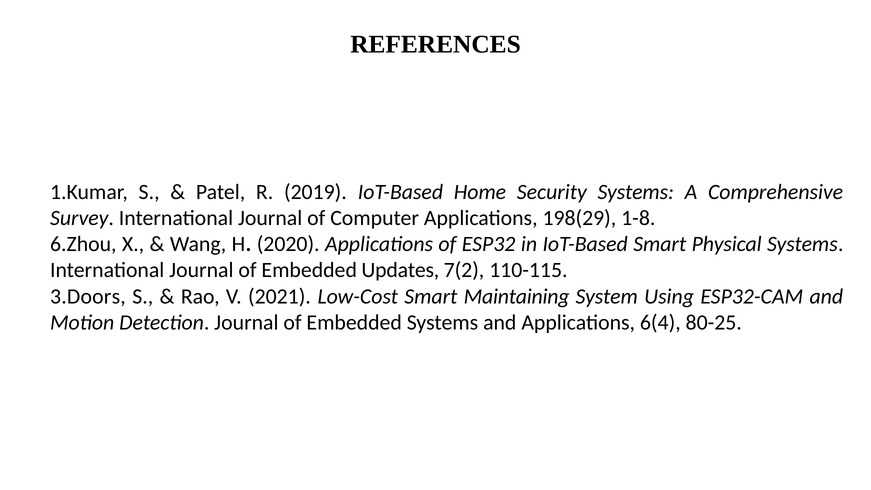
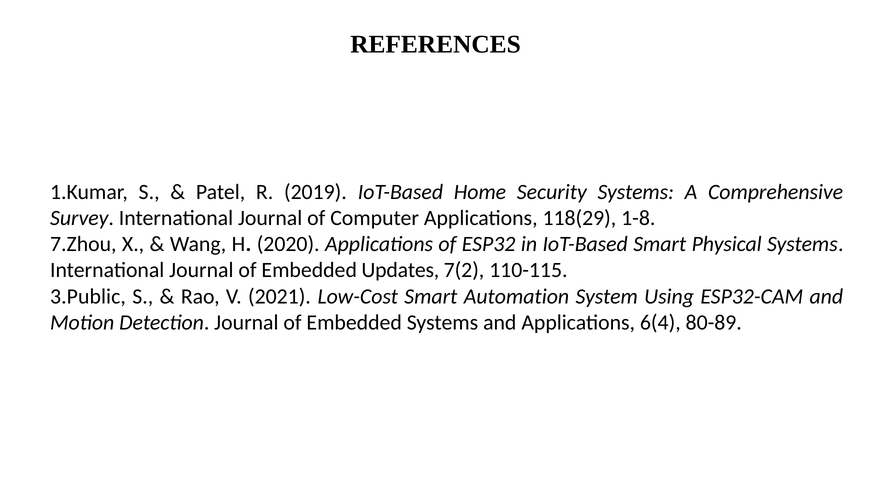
198(29: 198(29 -> 118(29
6.Zhou: 6.Zhou -> 7.Zhou
3.Doors: 3.Doors -> 3.Public
Maintaining: Maintaining -> Automation
80-25: 80-25 -> 80-89
